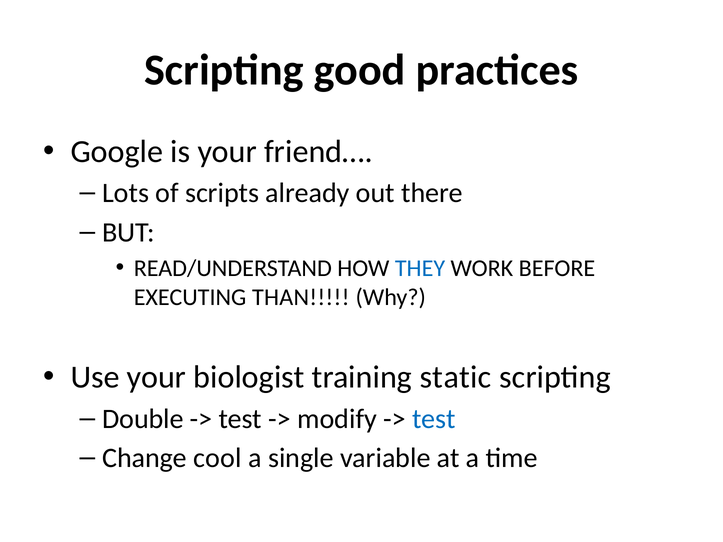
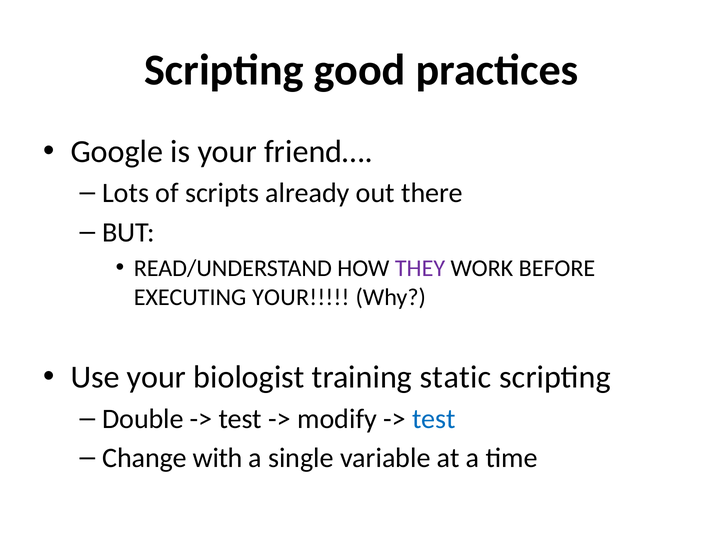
THEY colour: blue -> purple
EXECUTING THAN: THAN -> YOUR
cool: cool -> with
